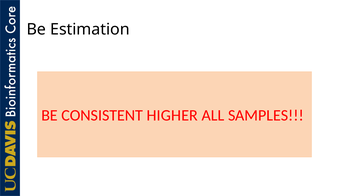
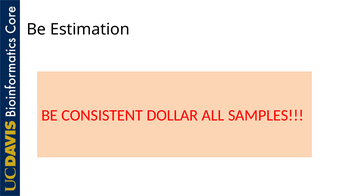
HIGHER: HIGHER -> DOLLAR
